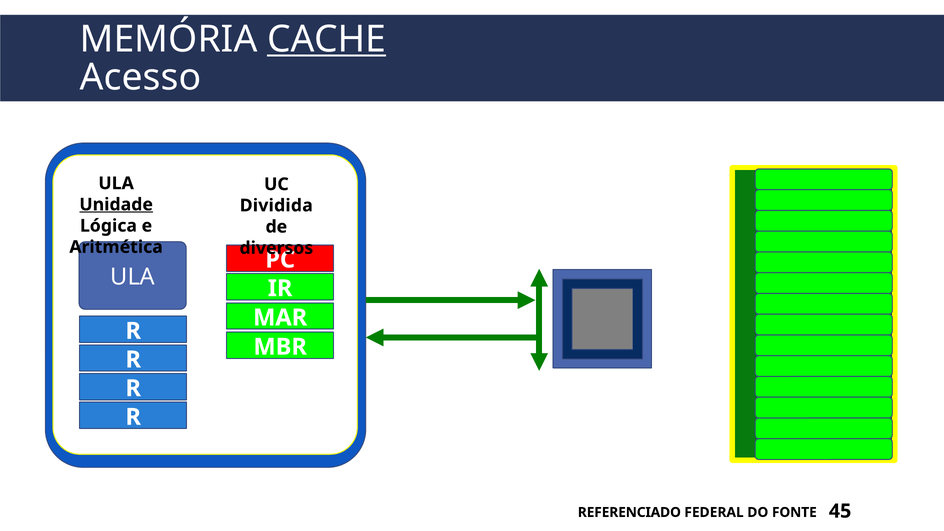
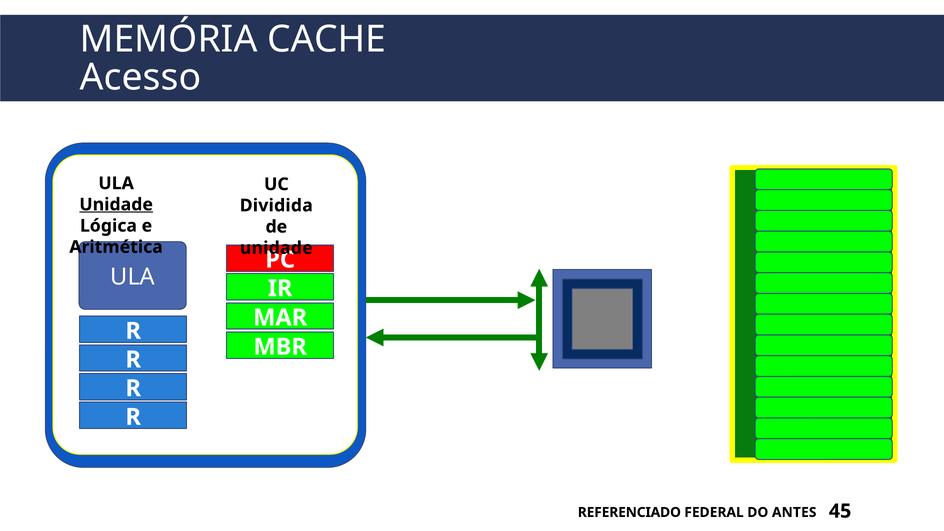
CACHE underline: present -> none
diversos at (276, 248): diversos -> unidade
FONTE: FONTE -> ANTES
